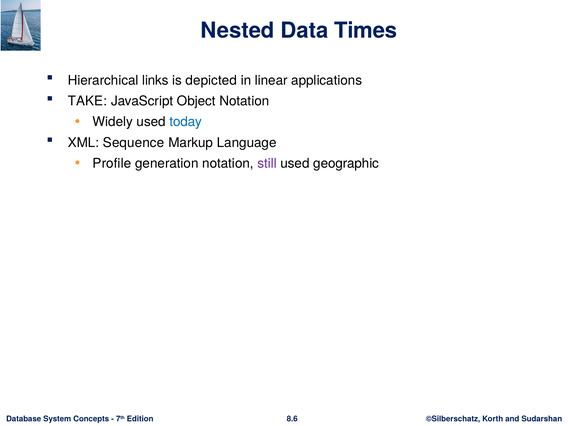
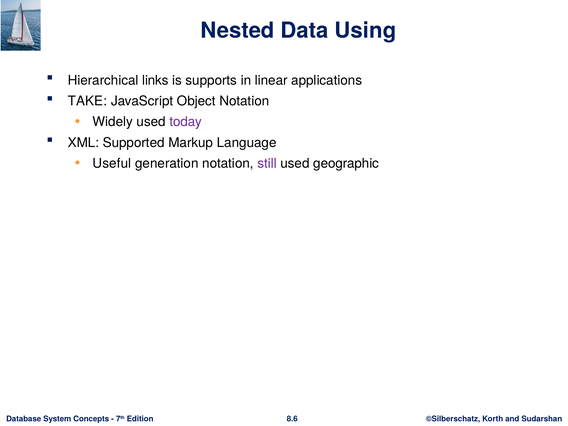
Times: Times -> Using
depicted: depicted -> supports
today colour: blue -> purple
Sequence: Sequence -> Supported
Profile: Profile -> Useful
